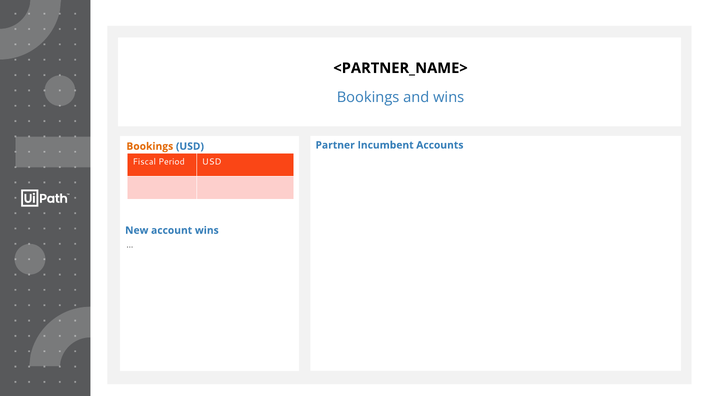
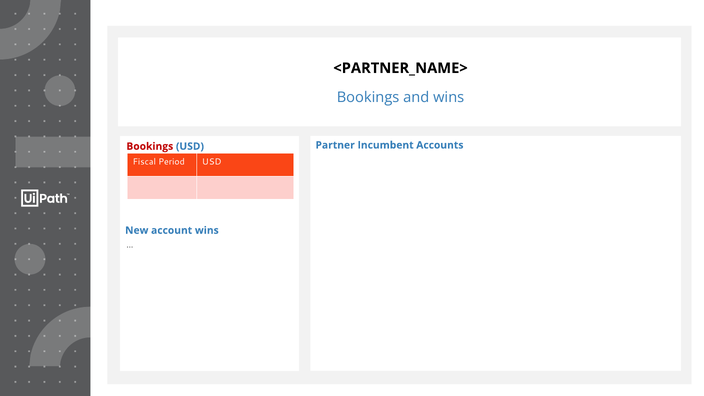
Bookings at (150, 146) colour: orange -> red
